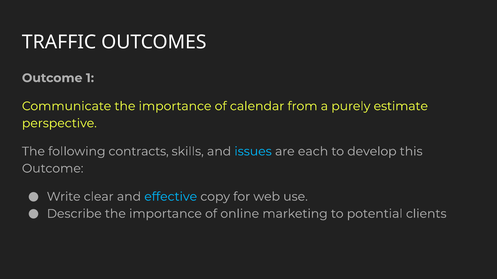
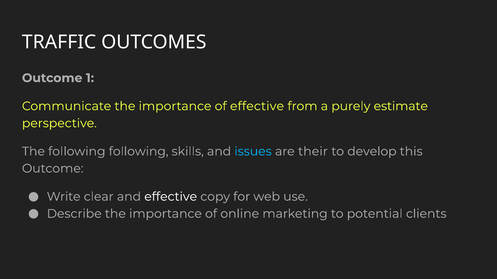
of calendar: calendar -> effective
following contracts: contracts -> following
each: each -> their
effective at (171, 197) colour: light blue -> white
